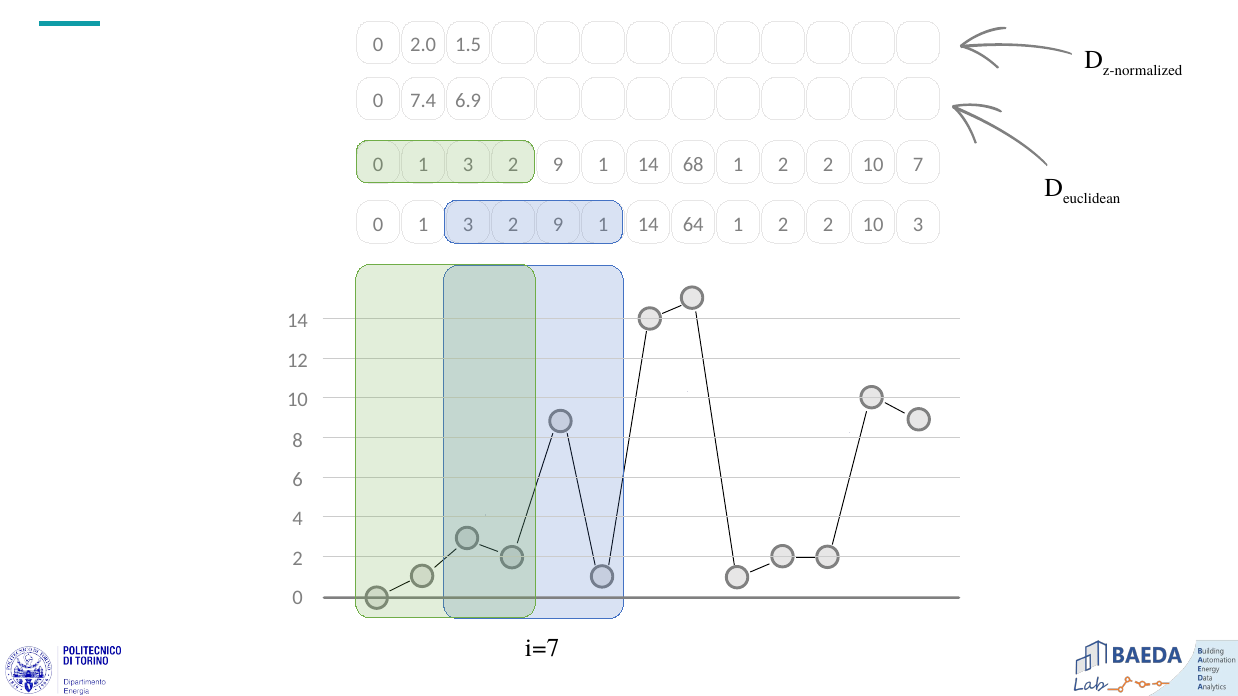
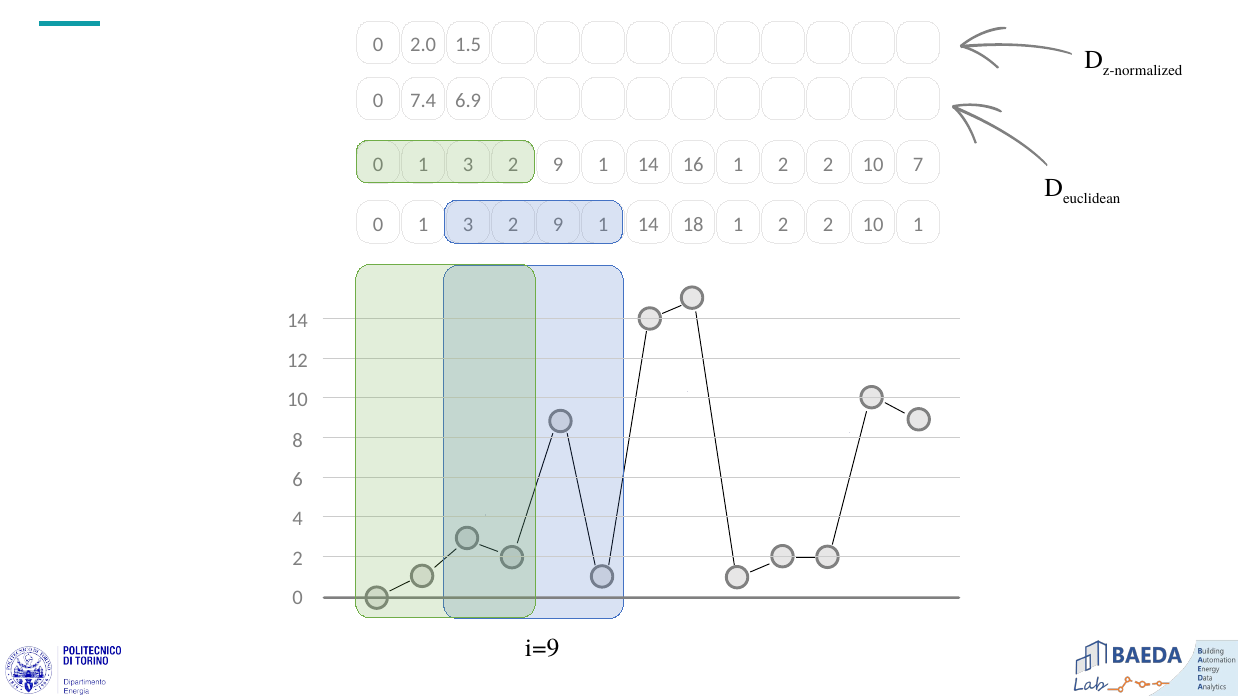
68: 68 -> 16
64: 64 -> 18
10 3: 3 -> 1
i=7: i=7 -> i=9
